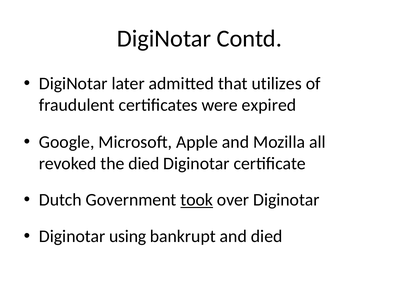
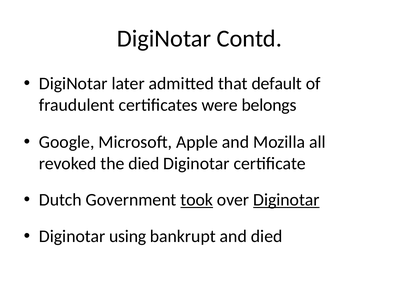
utilizes: utilizes -> default
expired: expired -> belongs
Diginotar at (286, 200) underline: none -> present
